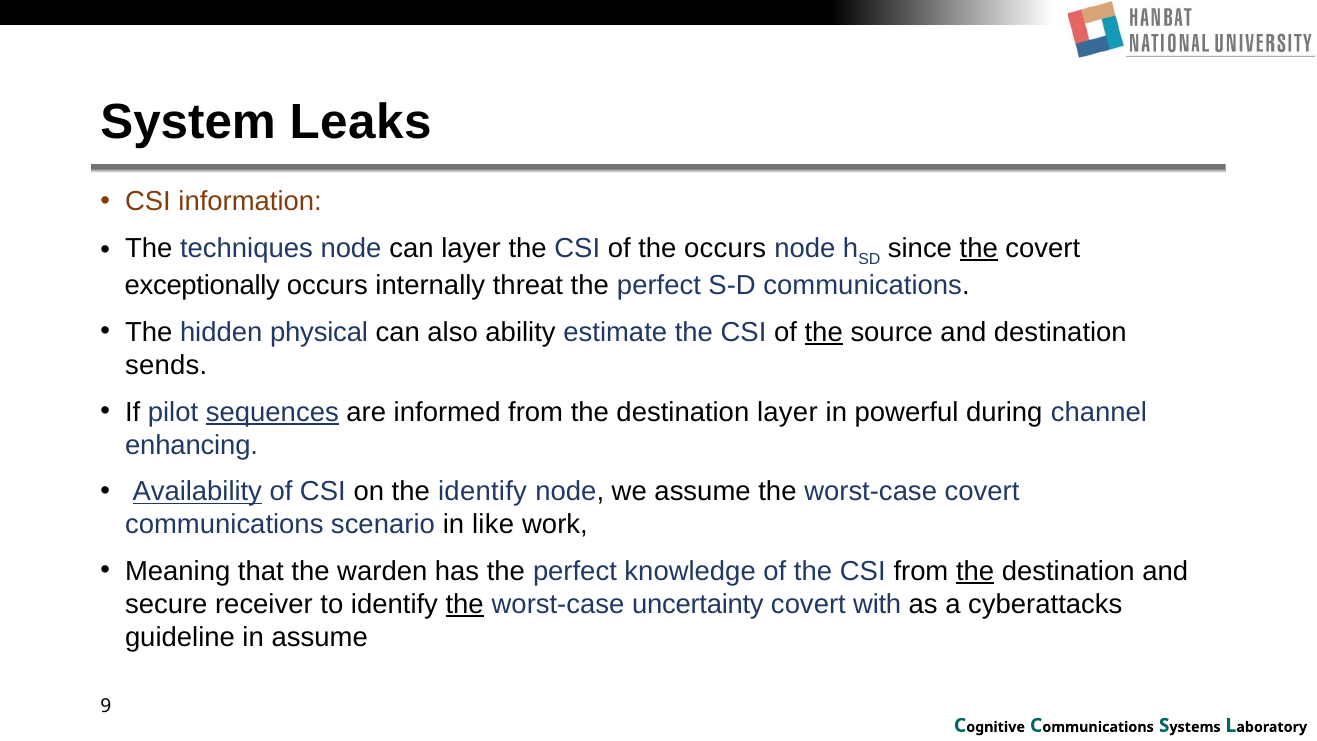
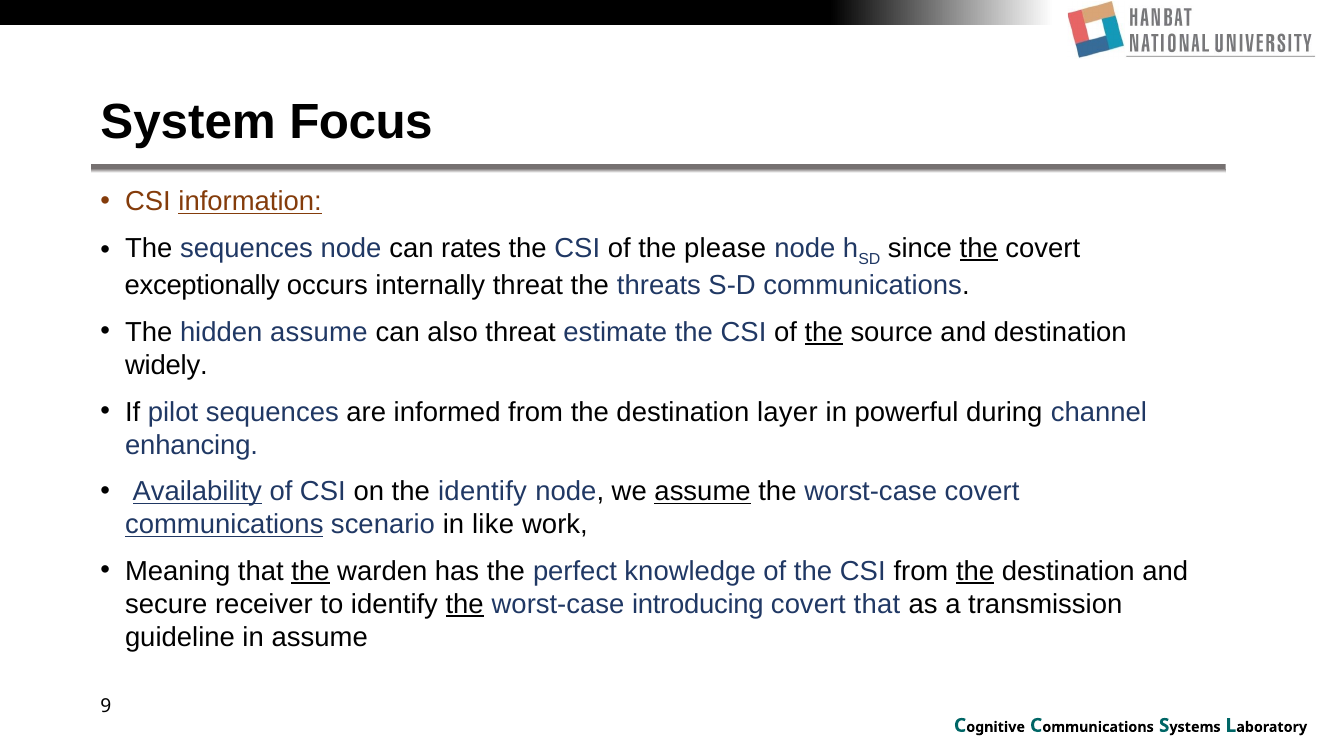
Leaks: Leaks -> Focus
information underline: none -> present
The techniques: techniques -> sequences
can layer: layer -> rates
the occurs: occurs -> please
perfect at (659, 286): perfect -> threats
hidden physical: physical -> assume
also ability: ability -> threat
sends: sends -> widely
sequences at (272, 412) underline: present -> none
assume at (703, 491) underline: none -> present
communications at (224, 524) underline: none -> present
the at (310, 571) underline: none -> present
uncertainty: uncertainty -> introducing
covert with: with -> that
cyberattacks: cyberattacks -> transmission
